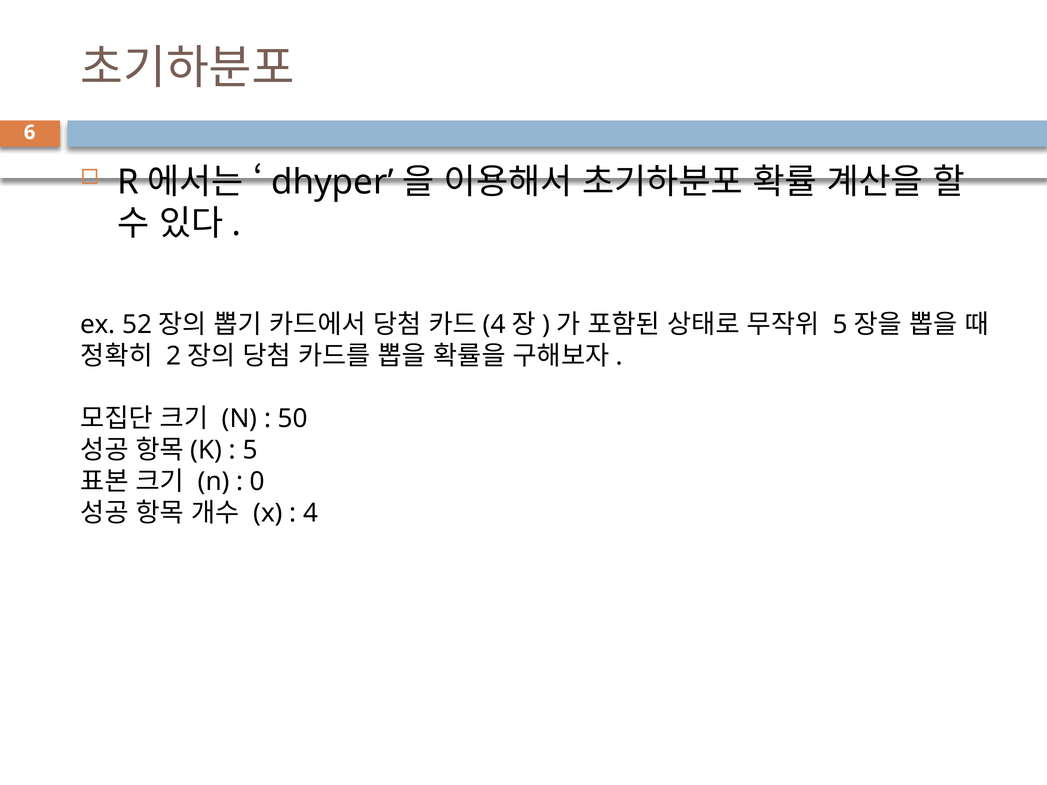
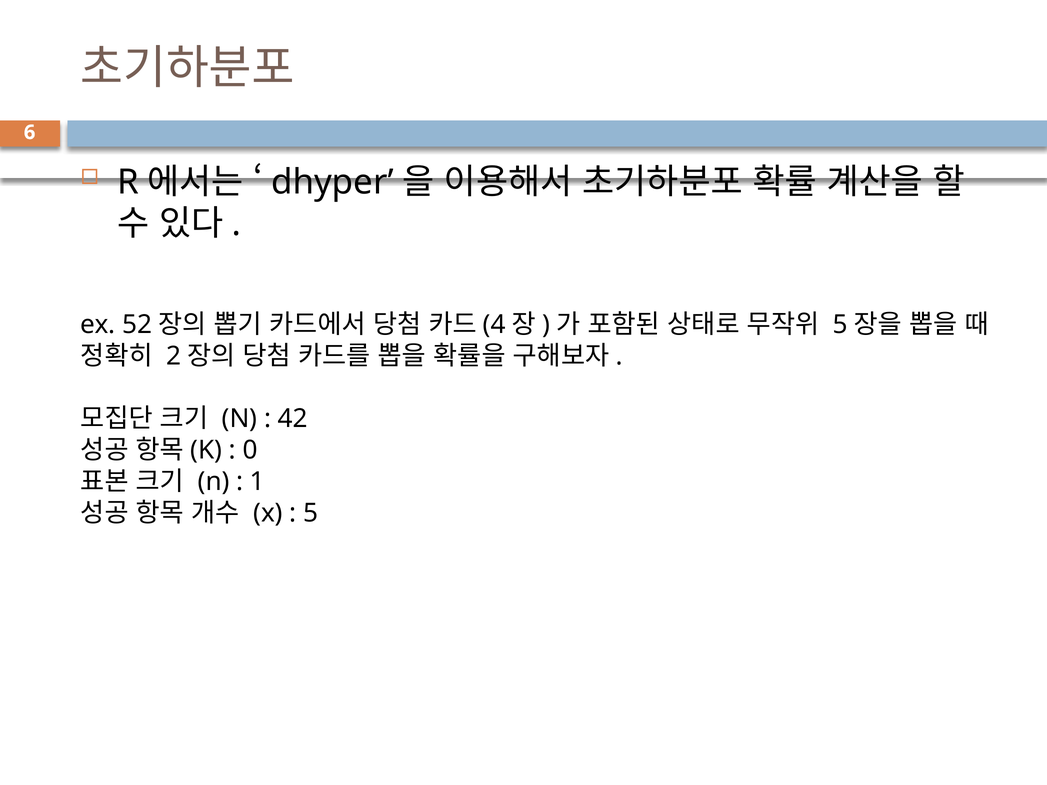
50: 50 -> 42
5: 5 -> 0
0: 0 -> 1
4: 4 -> 5
